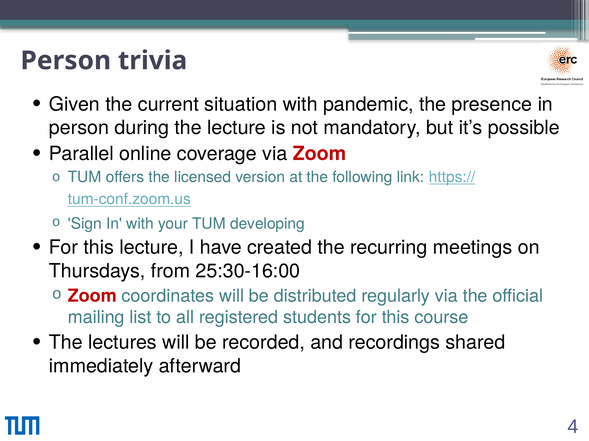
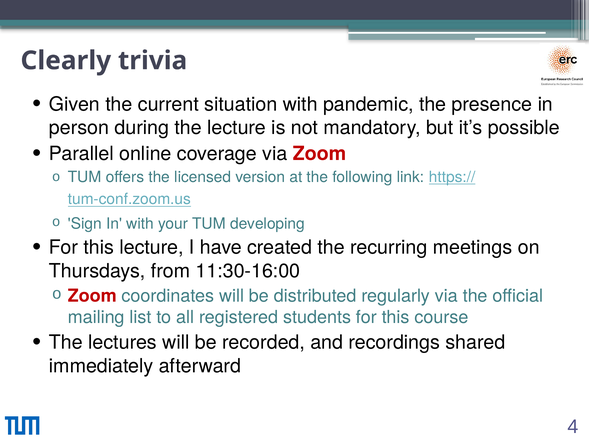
Person at (66, 61): Person -> Clearly
25:30-16:00: 25:30-16:00 -> 11:30-16:00
